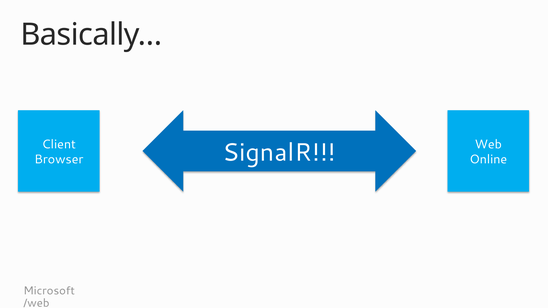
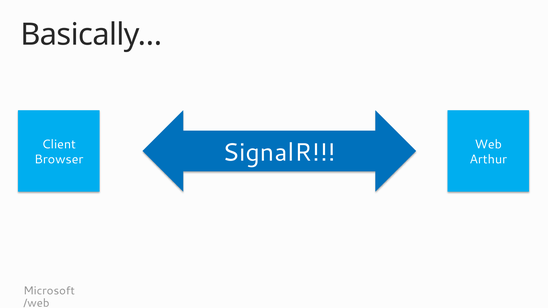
Online: Online -> Arthur
